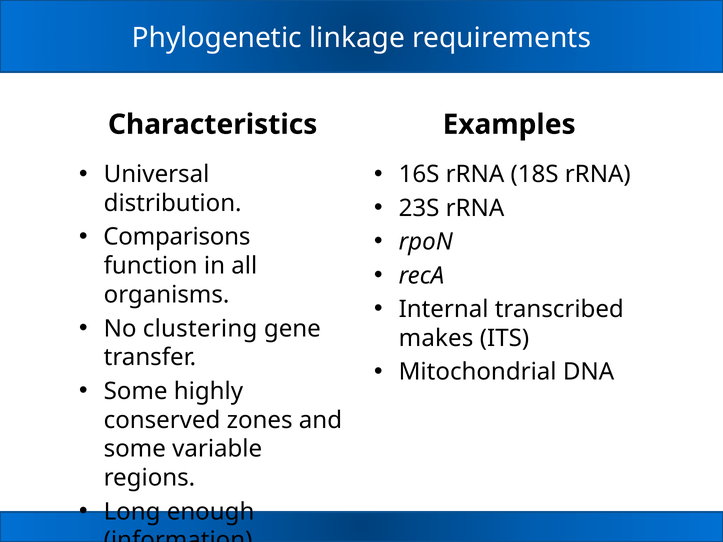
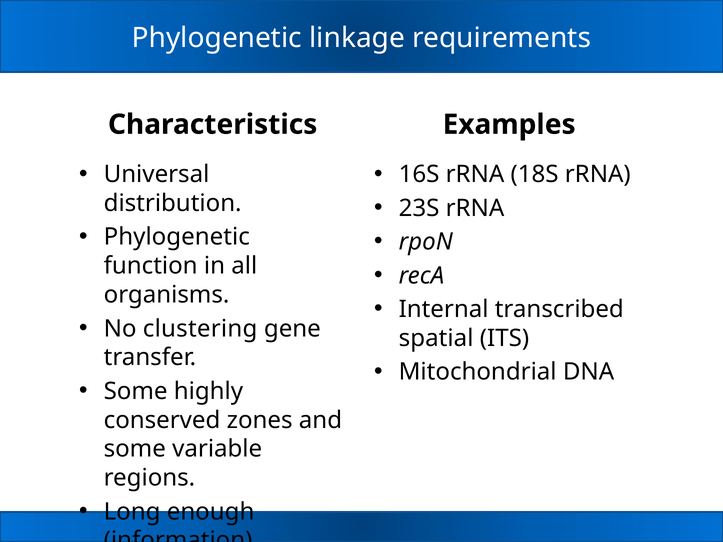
Comparisons at (177, 237): Comparisons -> Phylogenetic
makes: makes -> spatial
